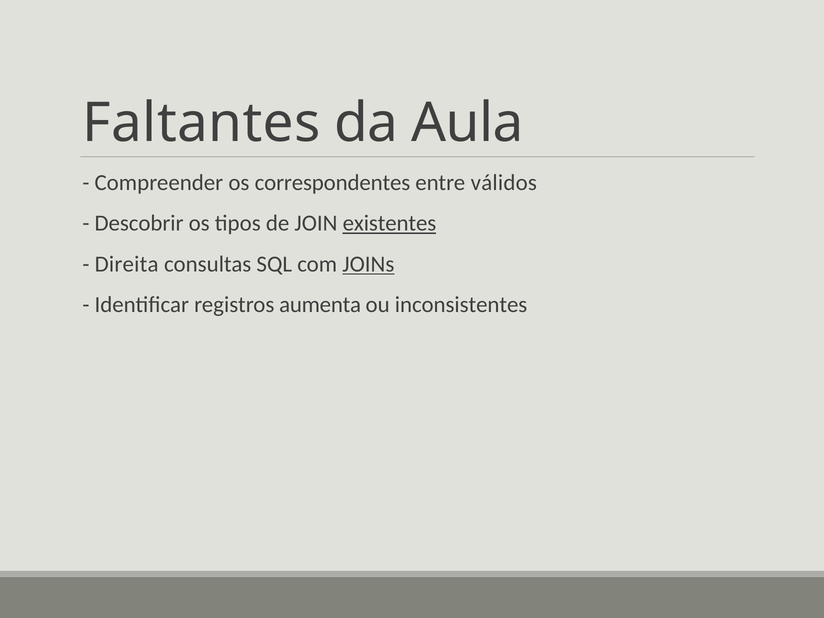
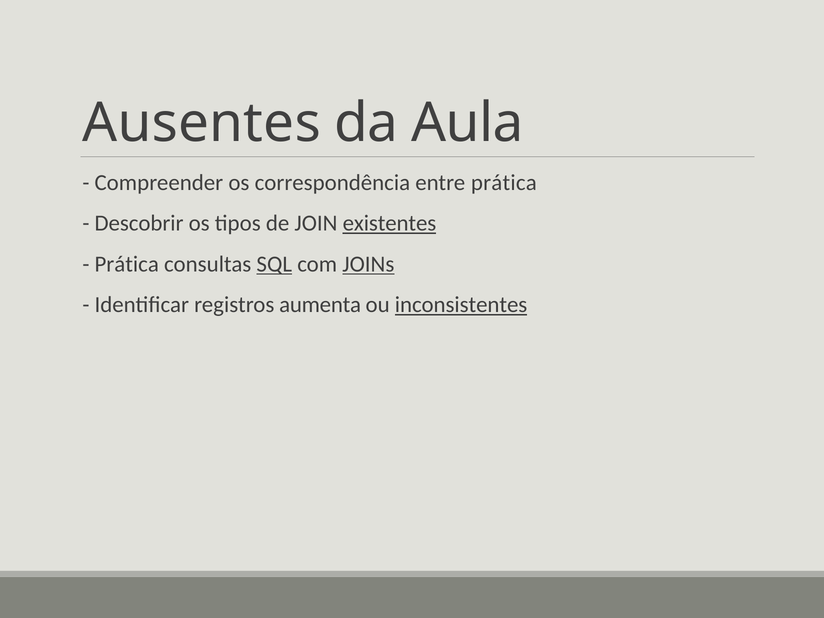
Faltantes: Faltantes -> Ausentes
correspondentes: correspondentes -> correspondência
entre válidos: válidos -> prática
Direita at (127, 264): Direita -> Prática
SQL underline: none -> present
inconsistentes underline: none -> present
